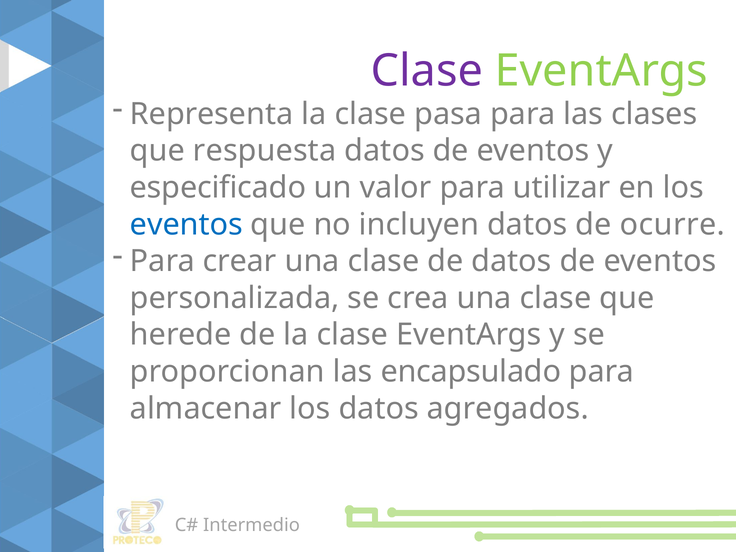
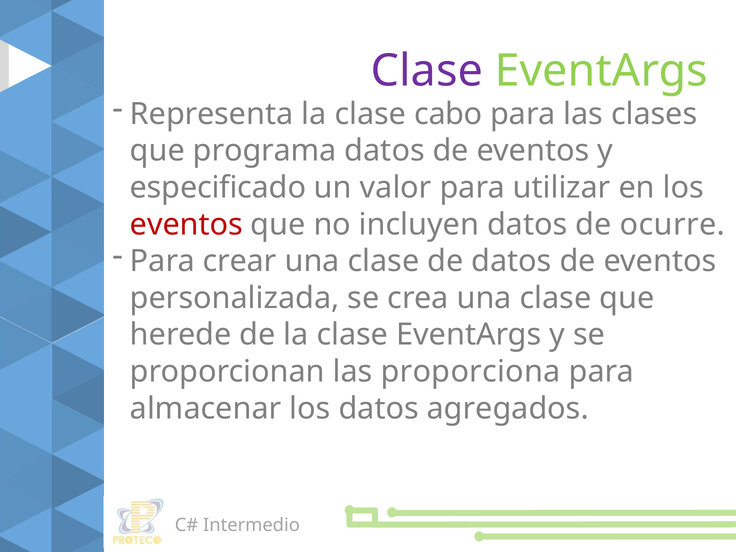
pasa: pasa -> cabo
respuesta: respuesta -> programa
eventos at (186, 224) colour: blue -> red
encapsulado: encapsulado -> proporciona
